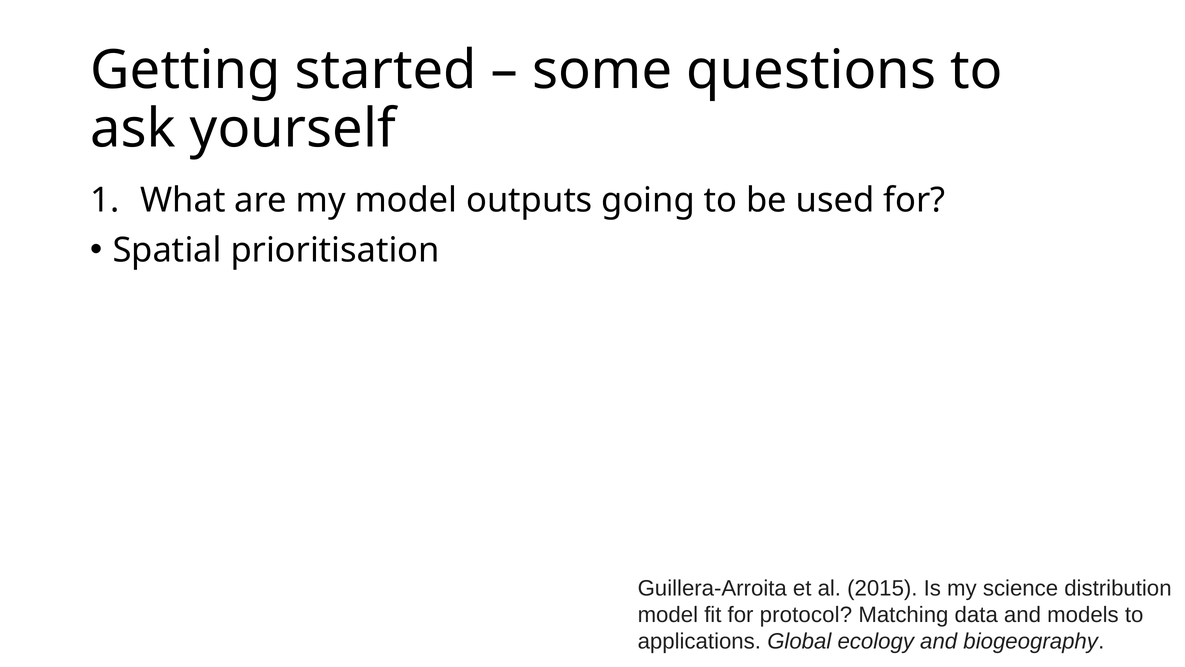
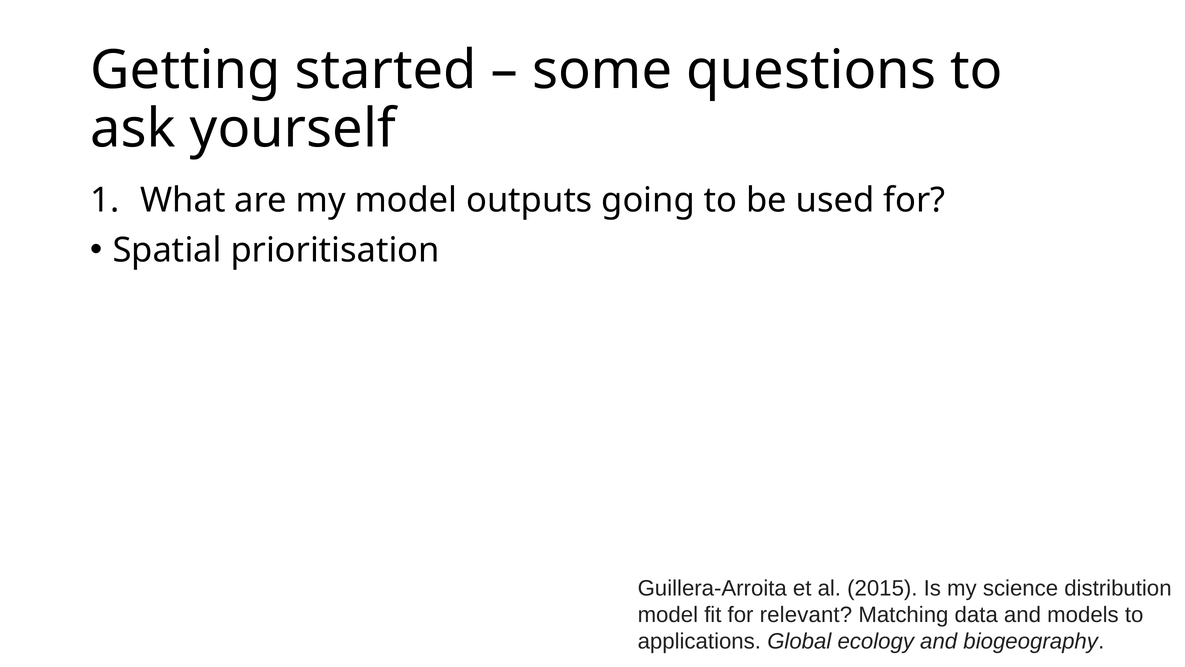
protocol: protocol -> relevant
